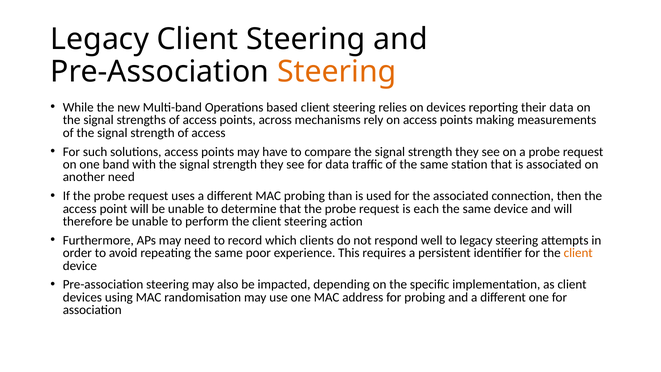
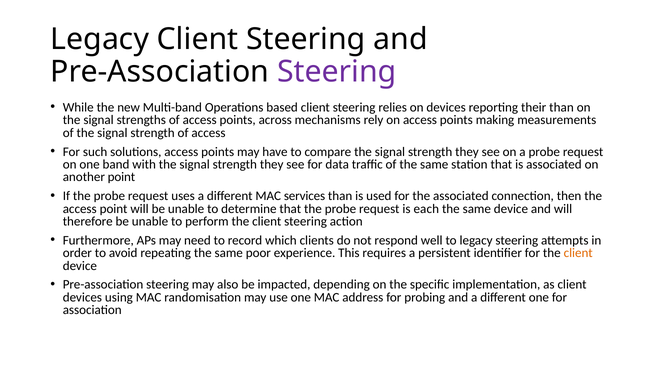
Steering at (337, 72) colour: orange -> purple
their data: data -> than
another need: need -> point
MAC probing: probing -> services
